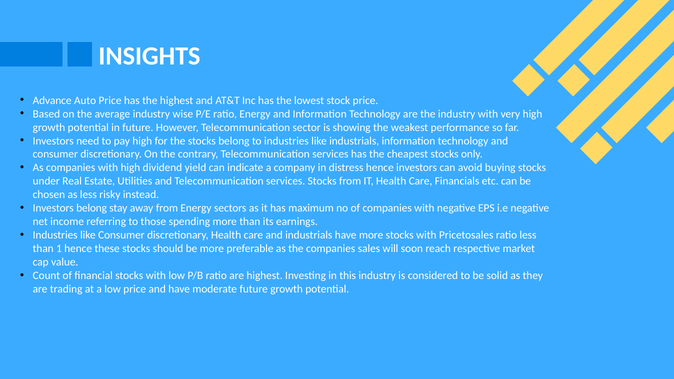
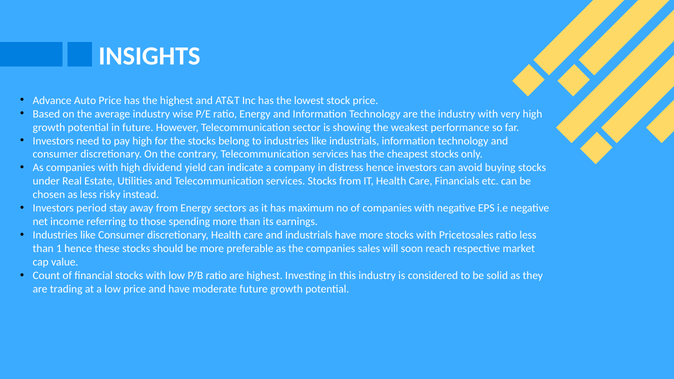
Investors belong: belong -> period
